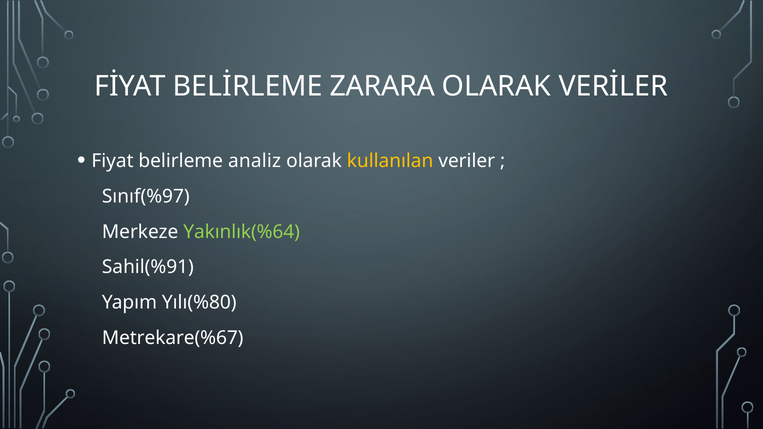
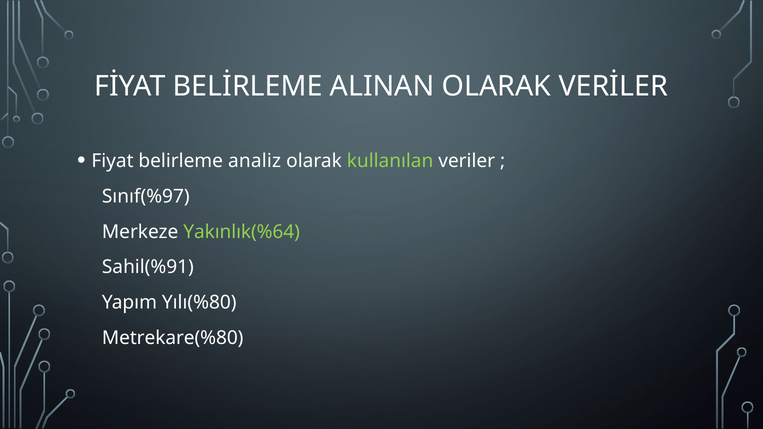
ZARARA: ZARARA -> ALINAN
kullanılan colour: yellow -> light green
Metrekare(%67: Metrekare(%67 -> Metrekare(%80
